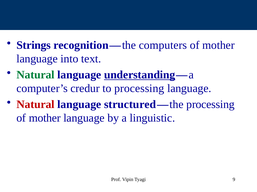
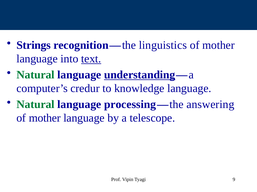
computers: computers -> linguistics
text underline: none -> present
to processing: processing -> knowledge
Natural at (36, 105) colour: red -> green
structured: structured -> processing
the processing: processing -> answering
linguistic: linguistic -> telescope
